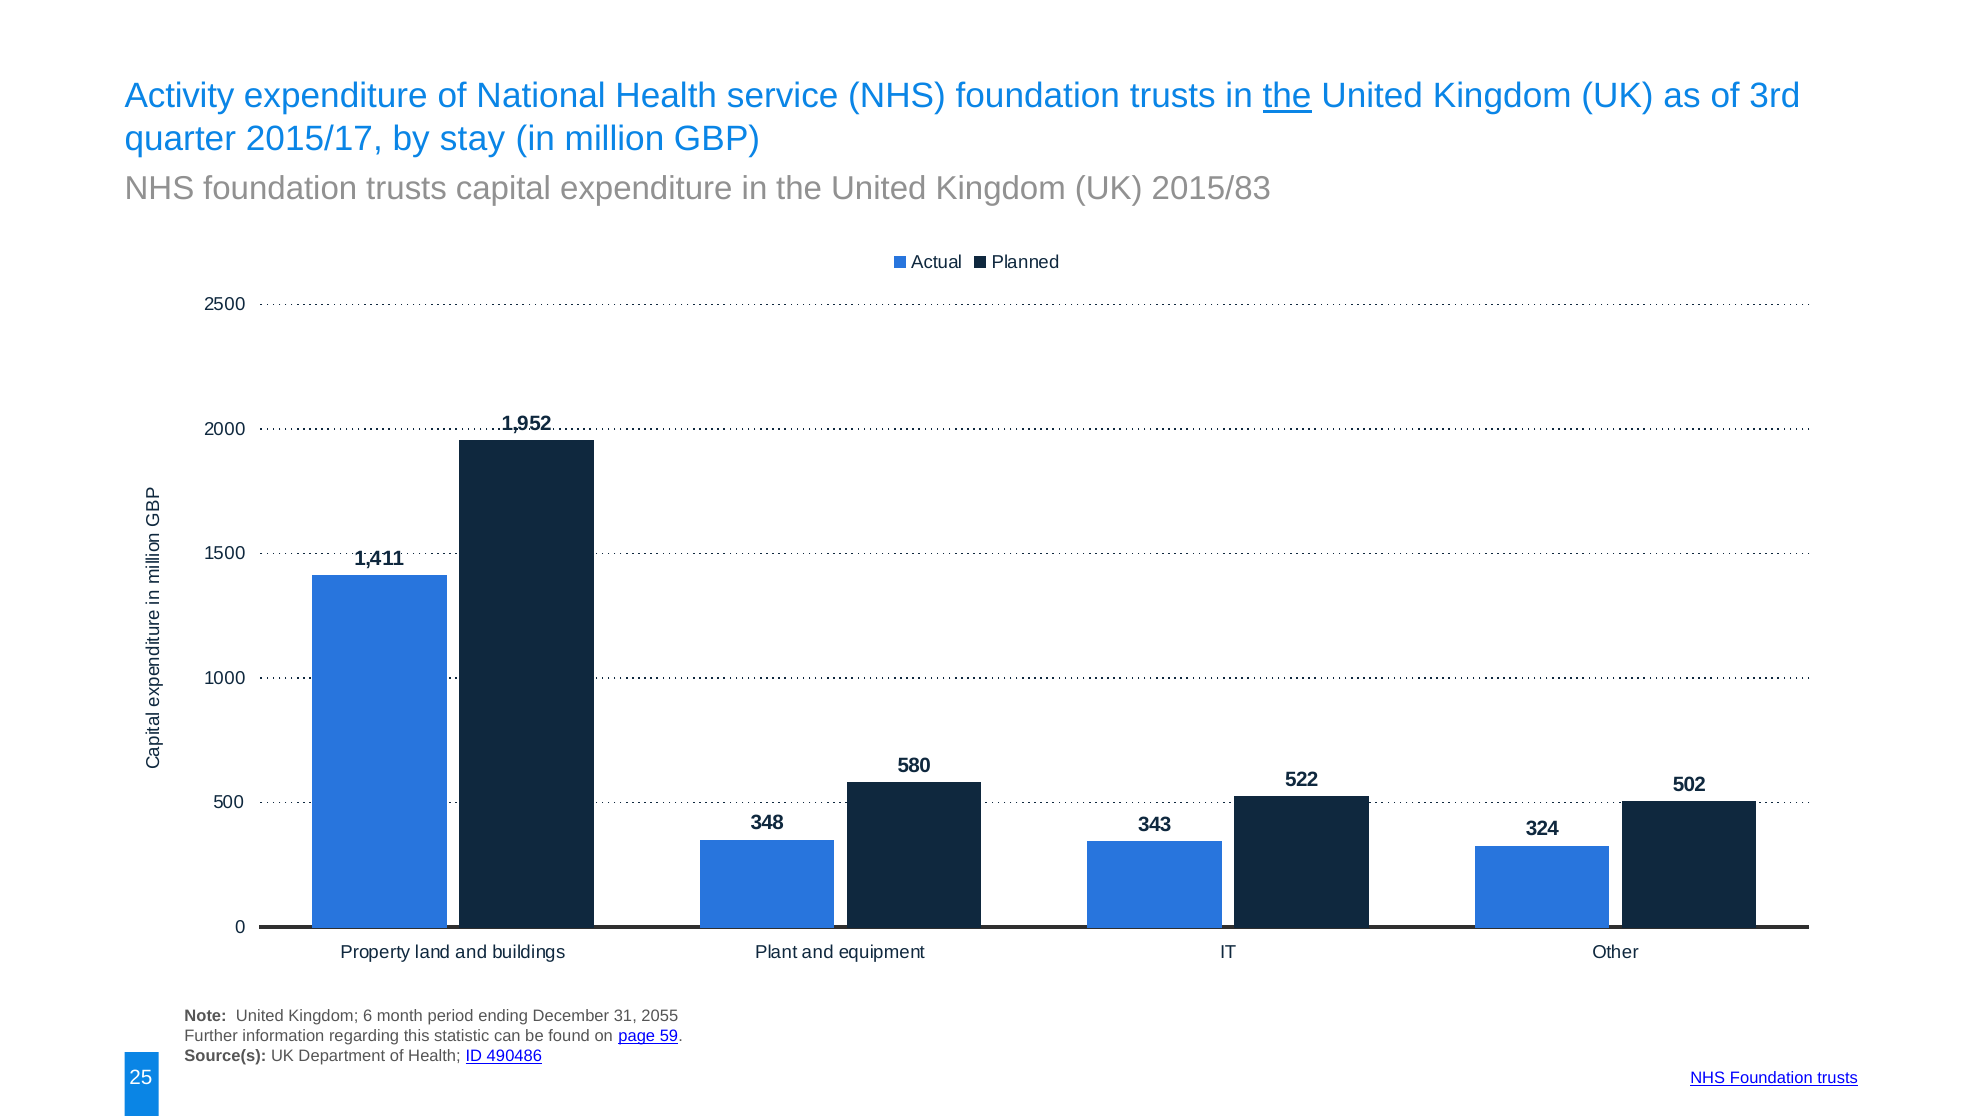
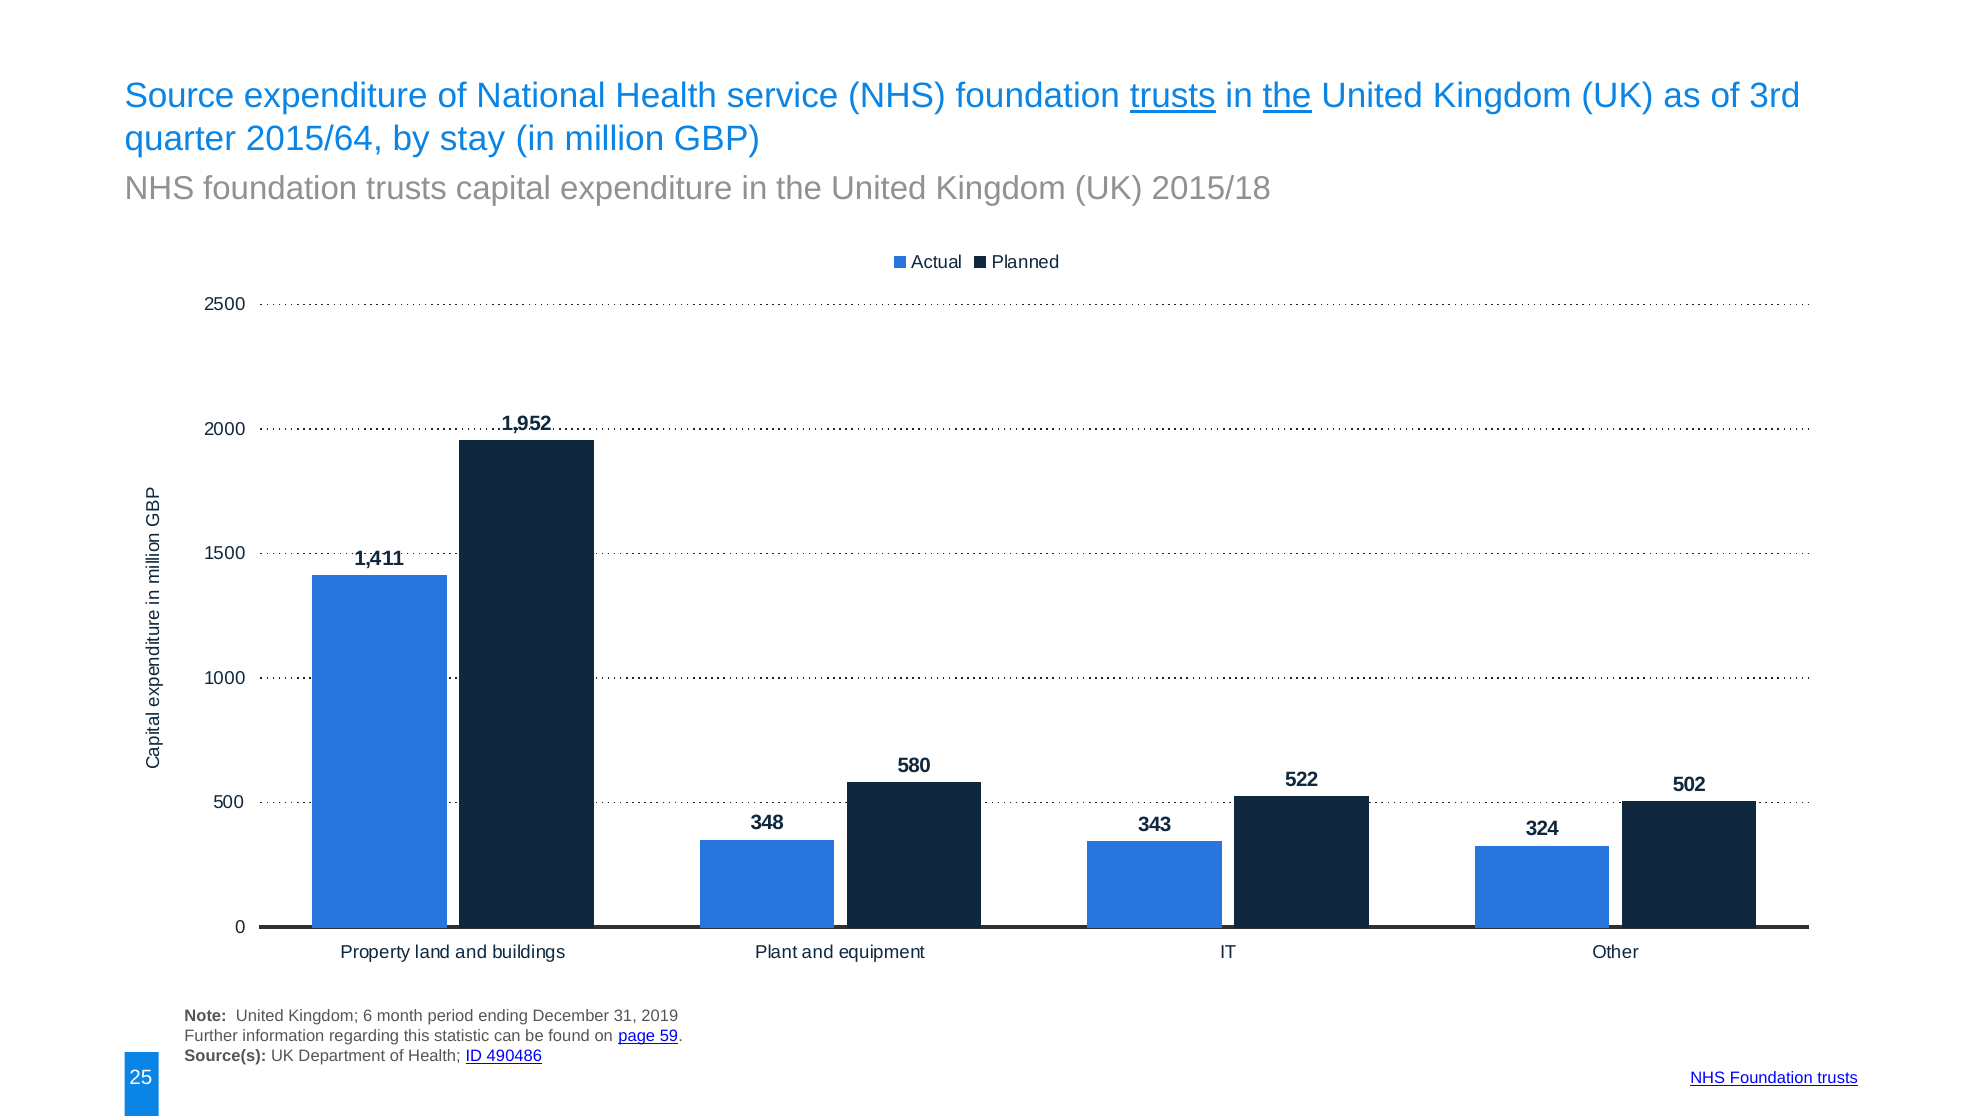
Activity: Activity -> Source
trusts at (1173, 96) underline: none -> present
2015/17: 2015/17 -> 2015/64
2015/83: 2015/83 -> 2015/18
2055: 2055 -> 2019
